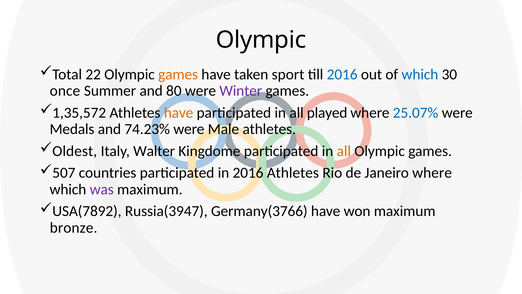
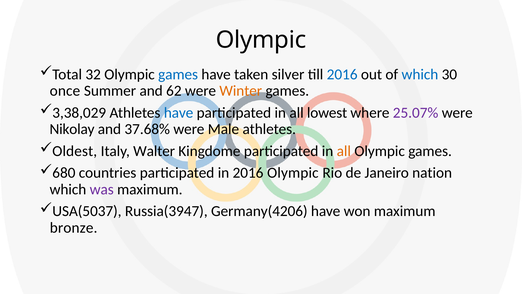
22: 22 -> 32
games at (178, 74) colour: orange -> blue
sport: sport -> silver
80: 80 -> 62
Winter colour: purple -> orange
1,35,572: 1,35,572 -> 3,38,029
have at (179, 113) colour: orange -> blue
played: played -> lowest
25.07% colour: blue -> purple
Medals: Medals -> Nikolay
74.23%: 74.23% -> 37.68%
507: 507 -> 680
2016 Athletes: Athletes -> Olympic
Janeiro where: where -> nation
USA(7892: USA(7892 -> USA(5037
Germany(3766: Germany(3766 -> Germany(4206
